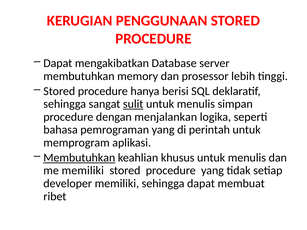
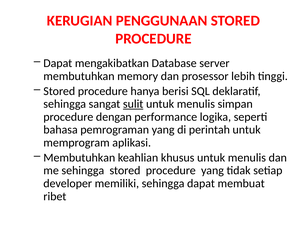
menjalankan: menjalankan -> performance
Membutuhkan at (79, 158) underline: present -> none
me memiliki: memiliki -> sehingga
